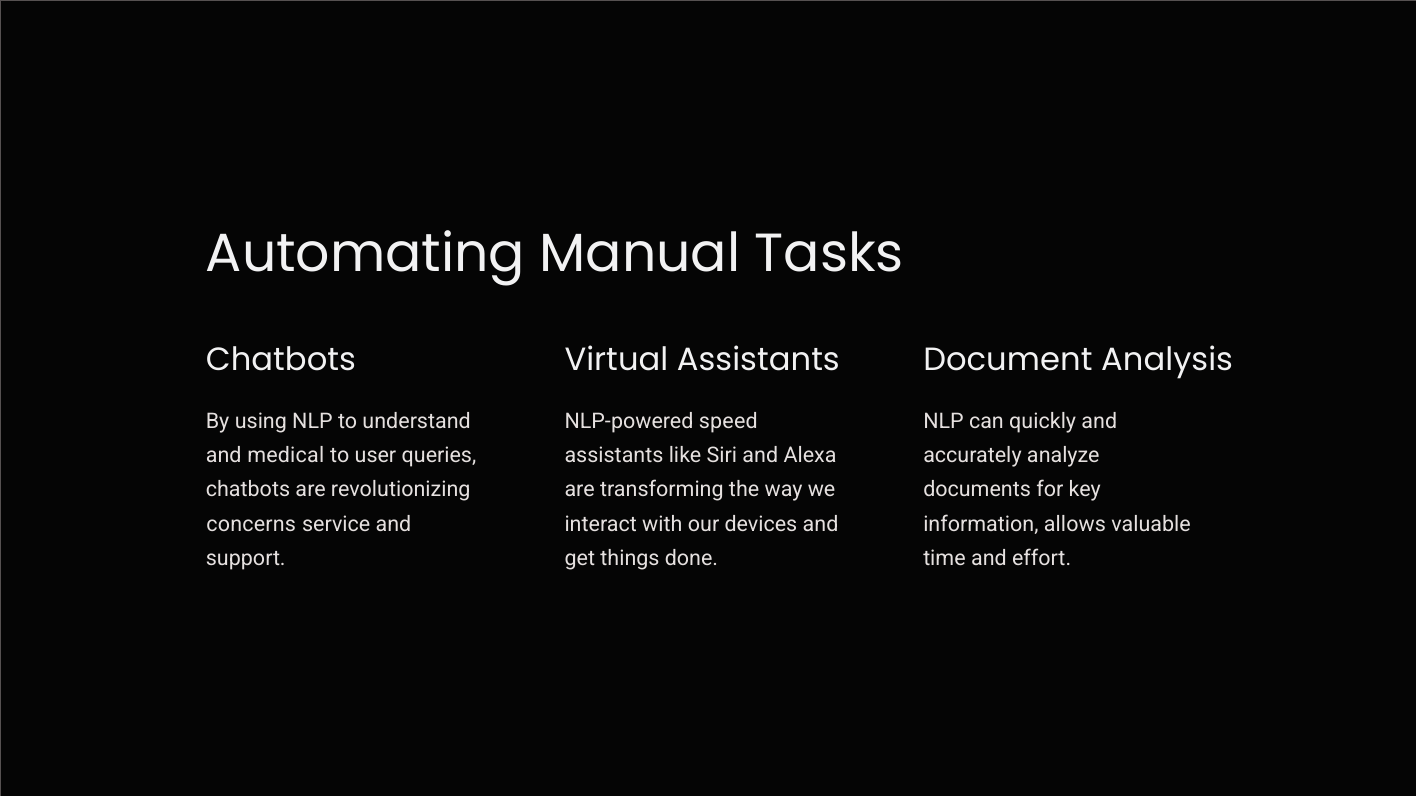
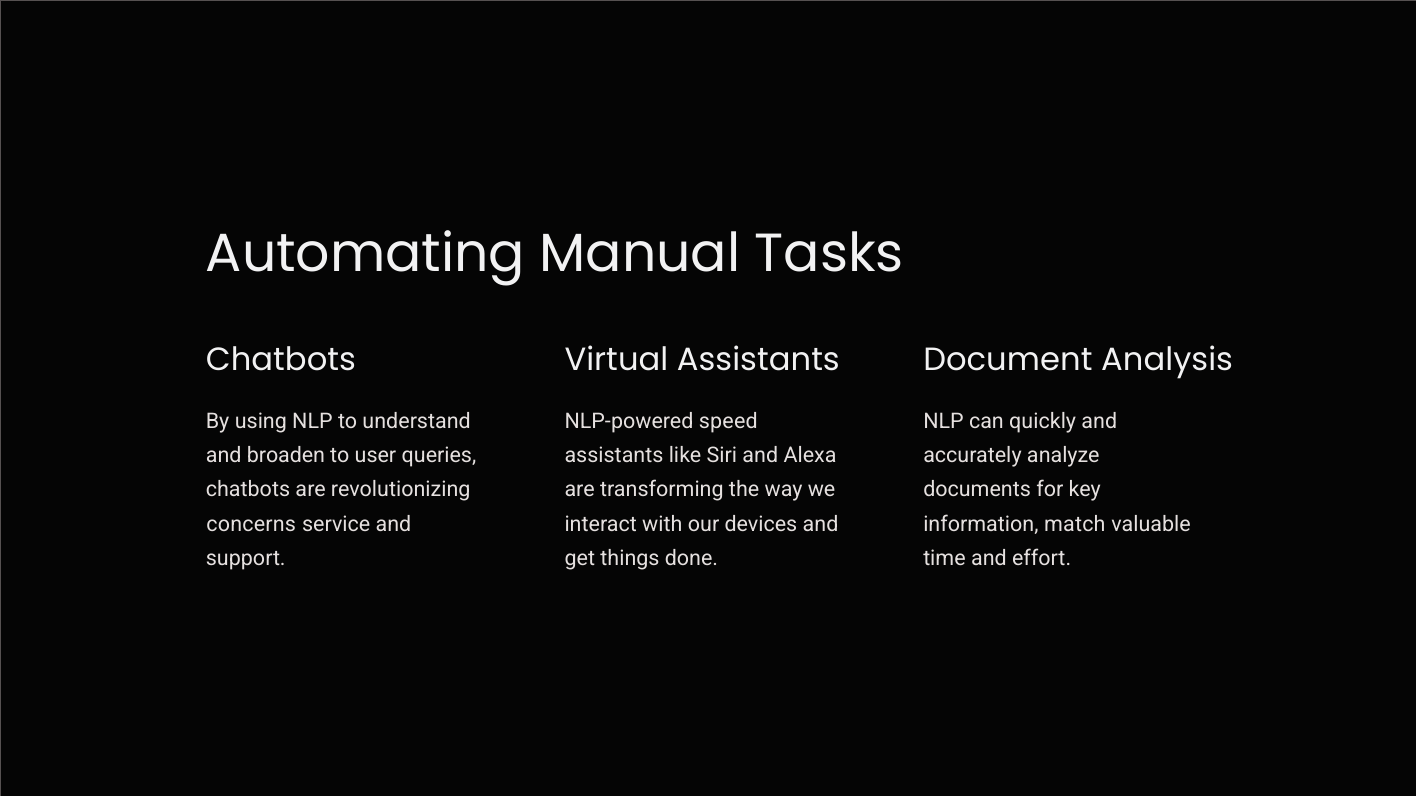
medical: medical -> broaden
allows: allows -> match
